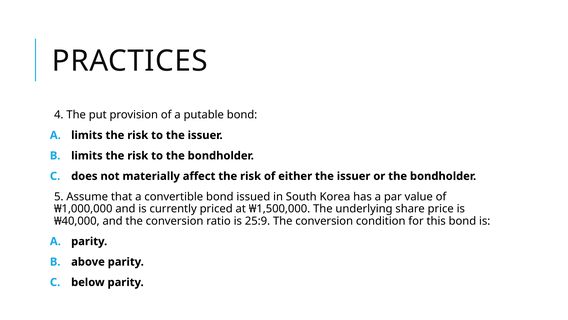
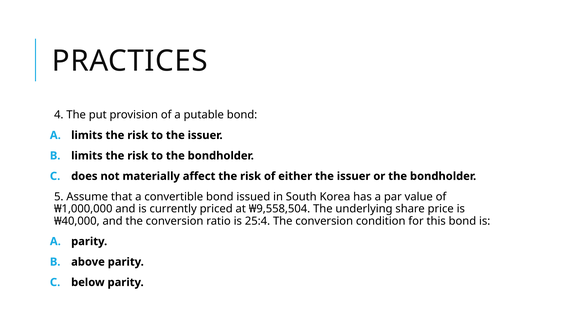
₩1,500,000: ₩1,500,000 -> ₩9,558,504
25:9: 25:9 -> 25:4
